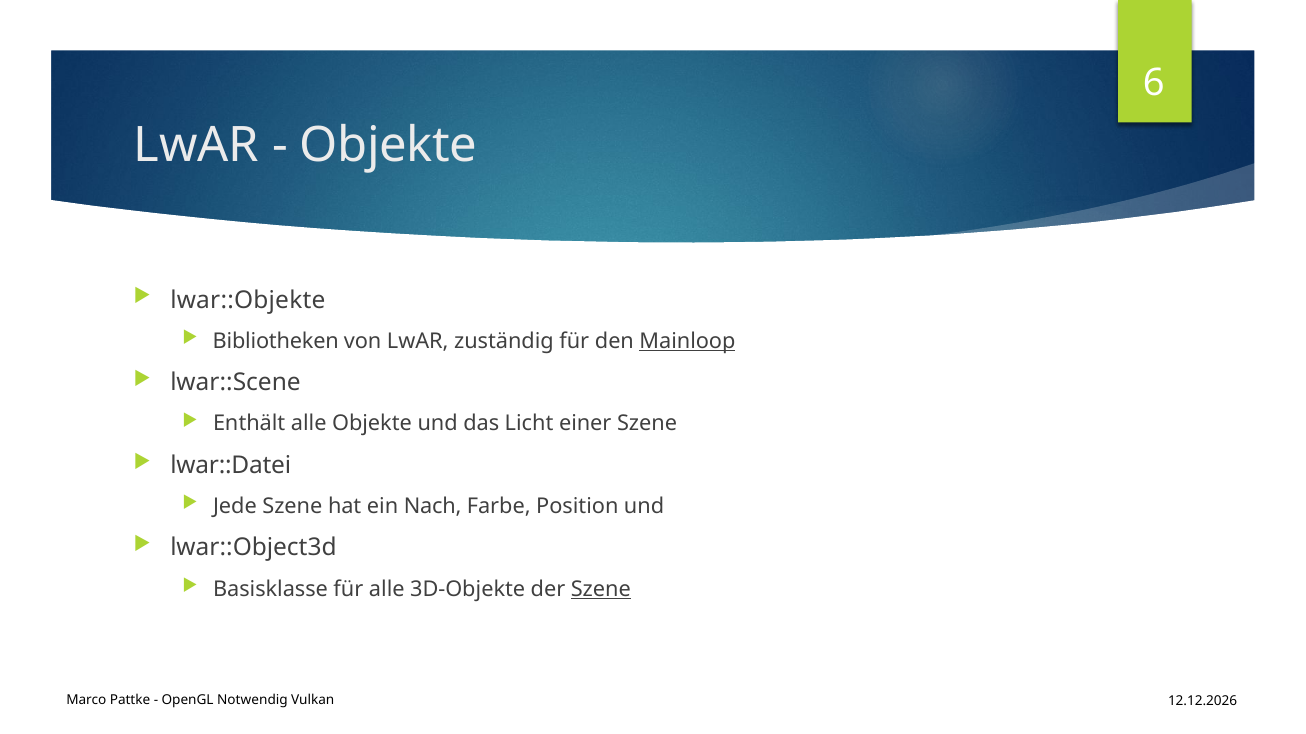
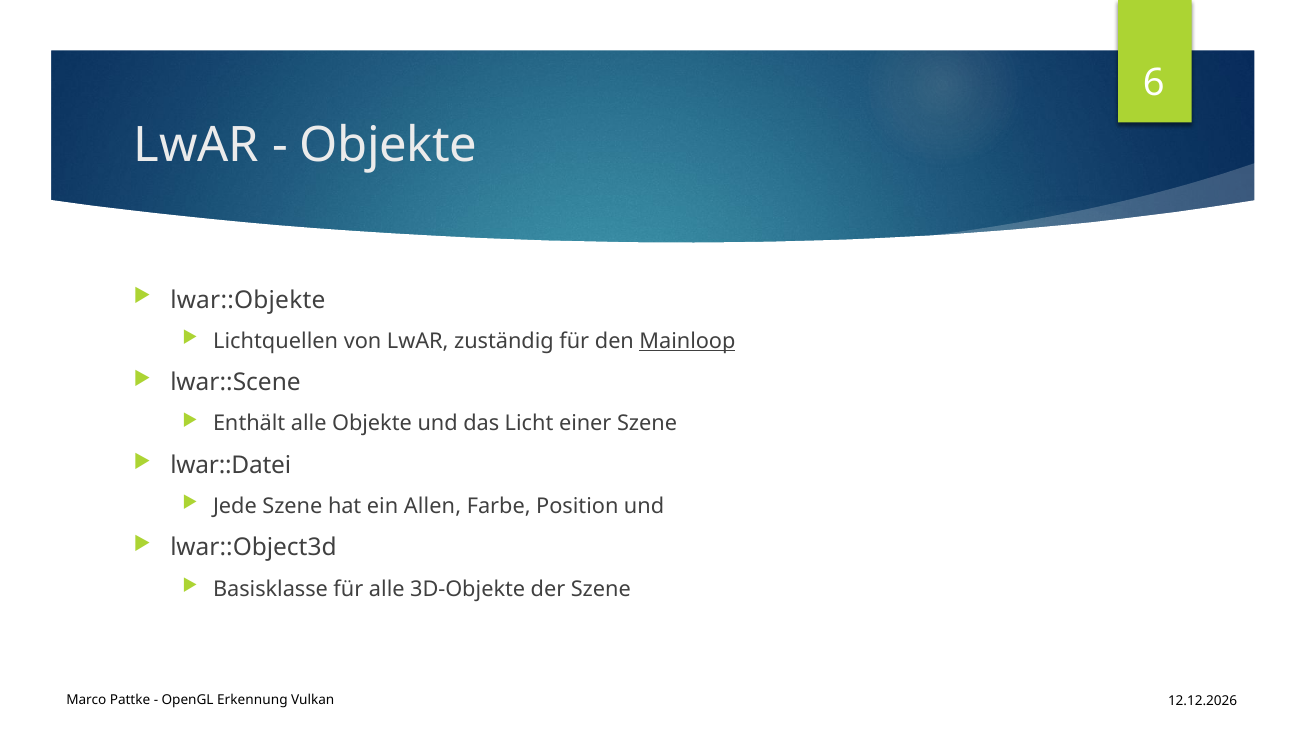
Bibliotheken: Bibliotheken -> Lichtquellen
Nach: Nach -> Allen
Szene at (601, 589) underline: present -> none
Notwendig: Notwendig -> Erkennung
